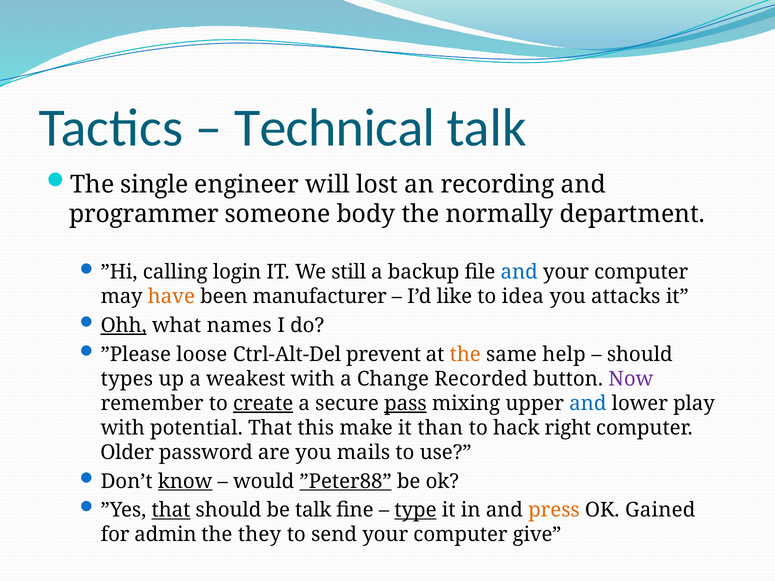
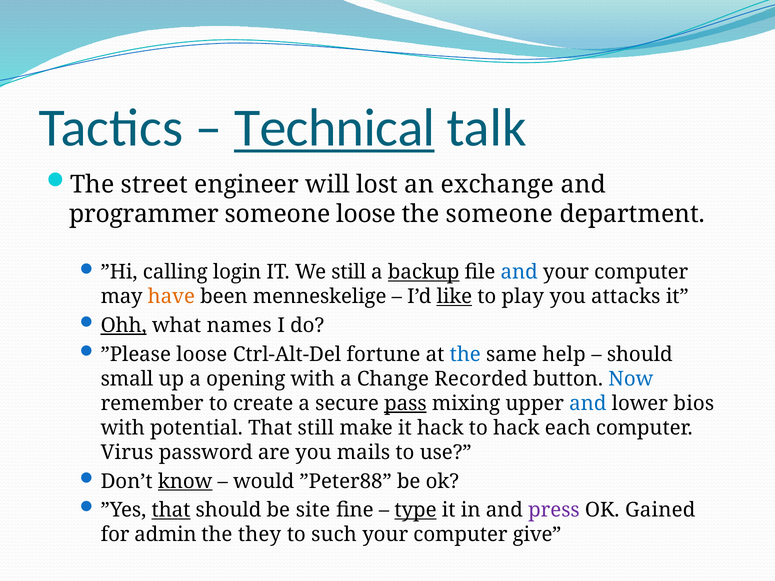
Technical underline: none -> present
single: single -> street
recording: recording -> exchange
someone body: body -> loose
the normally: normally -> someone
backup underline: none -> present
manufacturer: manufacturer -> menneskelige
like underline: none -> present
idea: idea -> play
prevent: prevent -> fortune
the at (465, 355) colour: orange -> blue
types: types -> small
weakest: weakest -> opening
Now colour: purple -> blue
create underline: present -> none
play: play -> bios
That this: this -> still
it than: than -> hack
right: right -> each
Older: Older -> Virus
”Peter88 underline: present -> none
be talk: talk -> site
press colour: orange -> purple
send: send -> such
